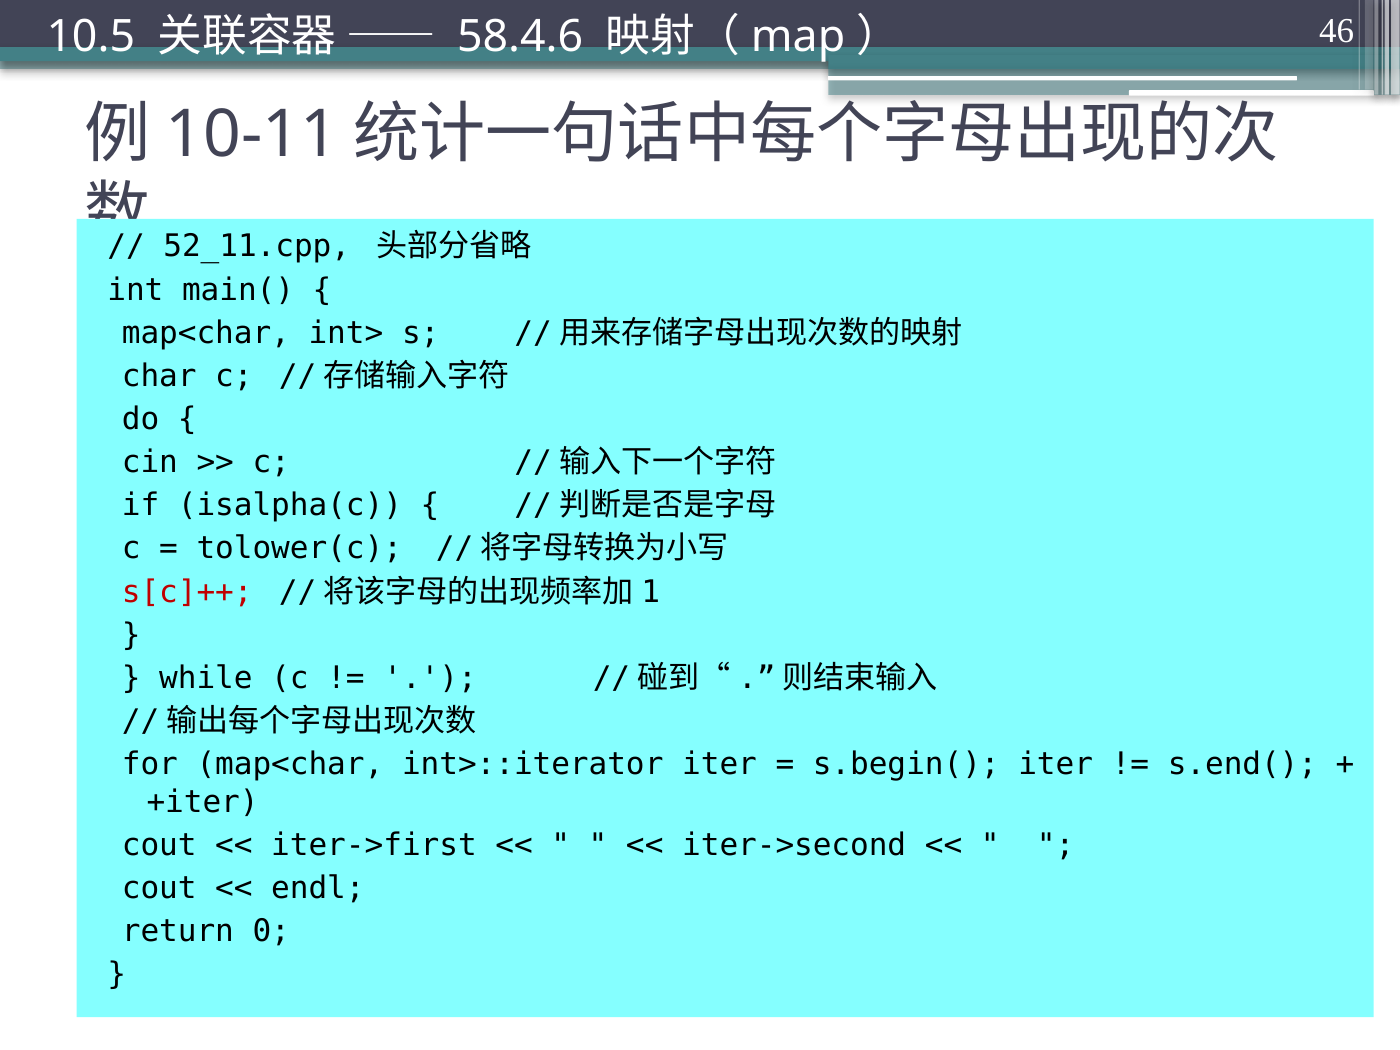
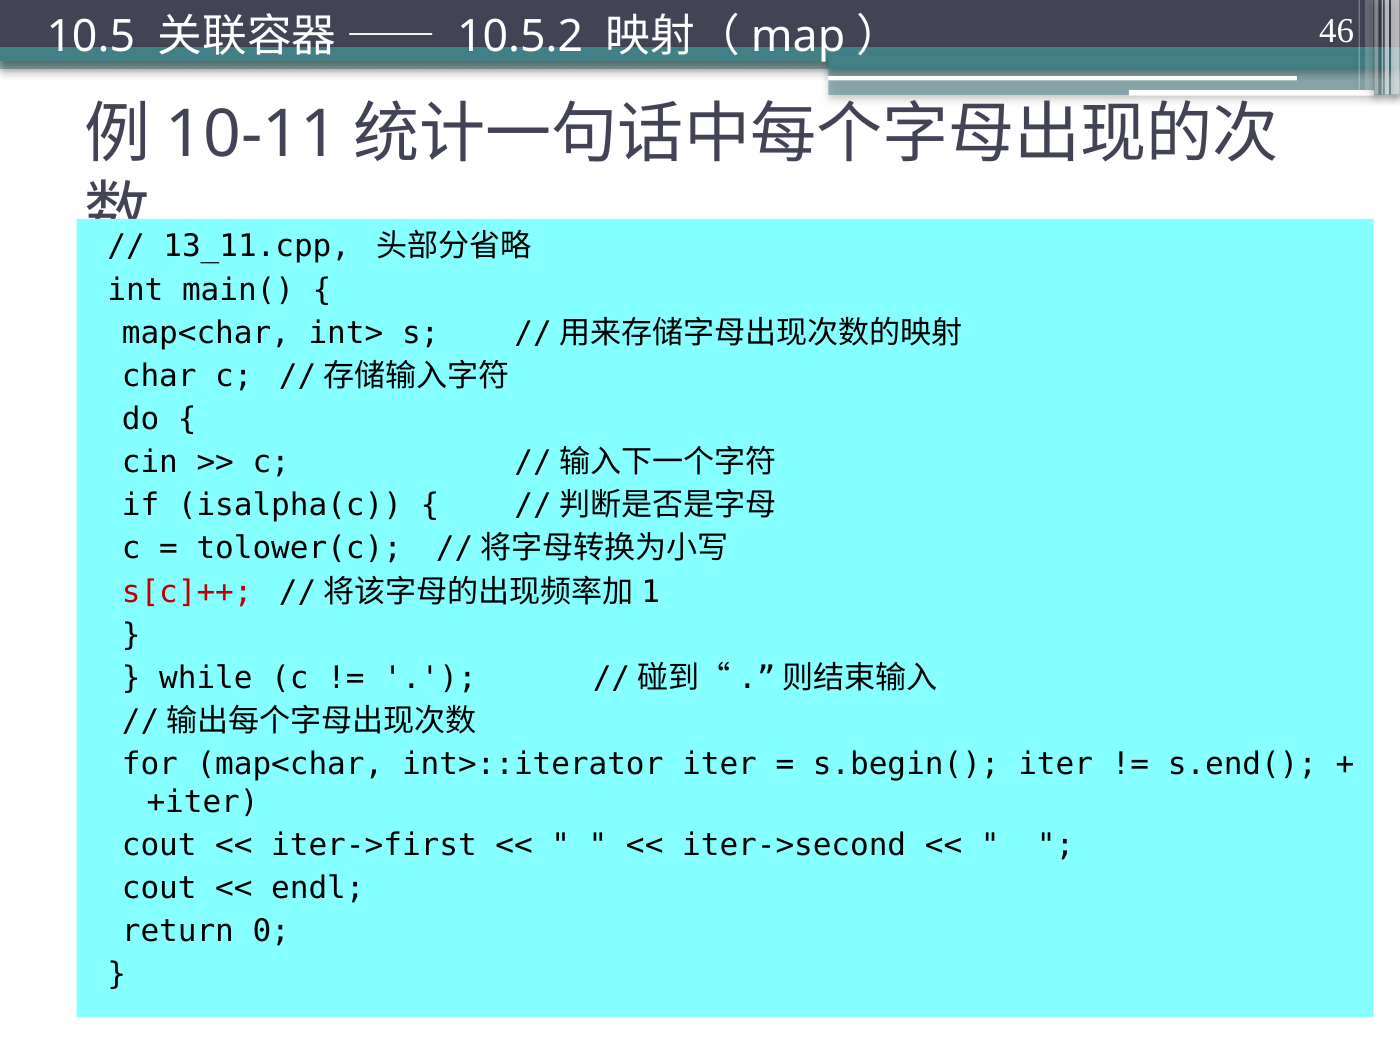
58.4.6: 58.4.6 -> 10.5.2
52_11.cpp: 52_11.cpp -> 13_11.cpp
